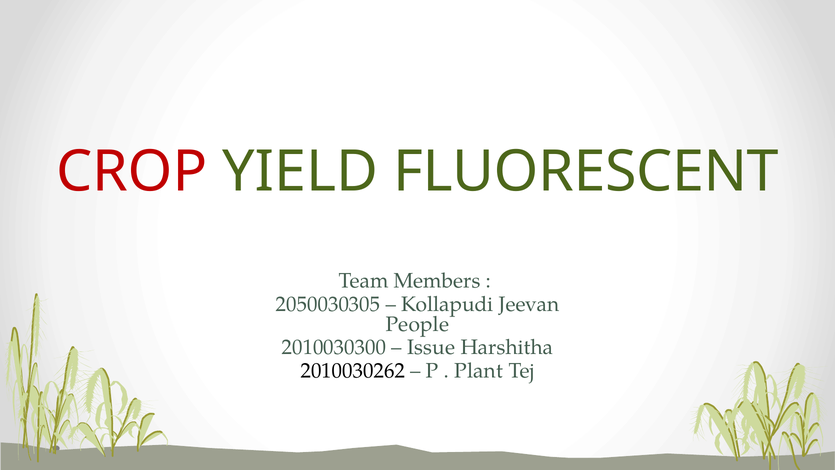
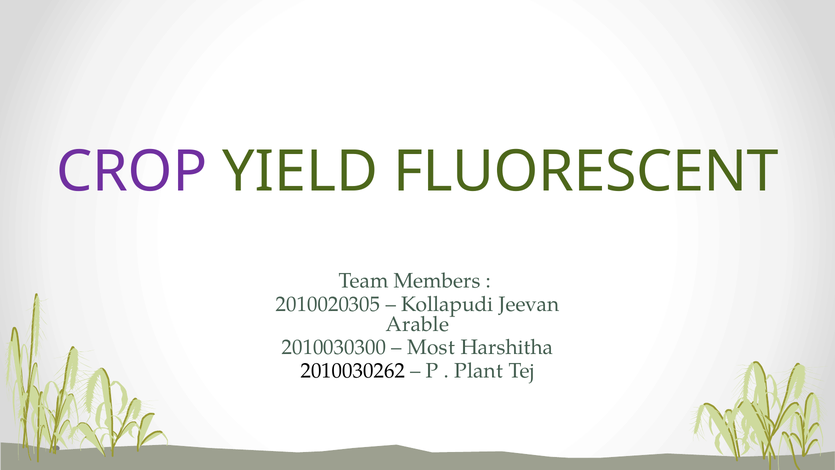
CROP colour: red -> purple
2050030305: 2050030305 -> 2010020305
People: People -> Arable
Issue: Issue -> Most
